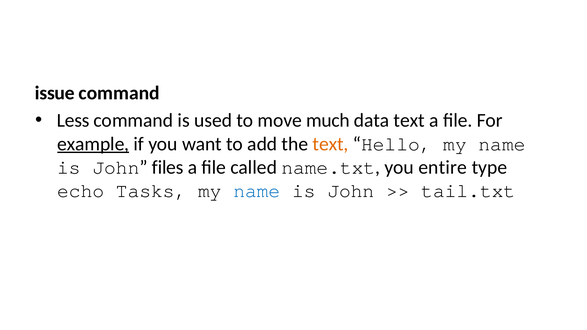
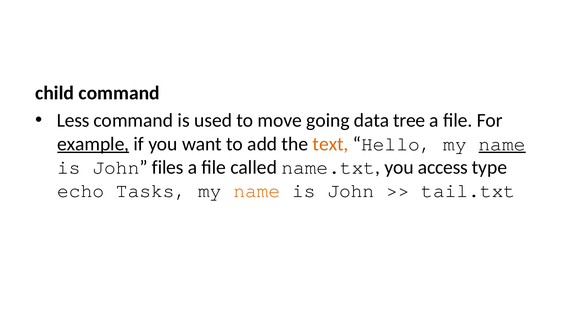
issue: issue -> child
much: much -> going
data text: text -> tree
name at (502, 144) underline: none -> present
entire: entire -> access
name at (257, 191) colour: blue -> orange
